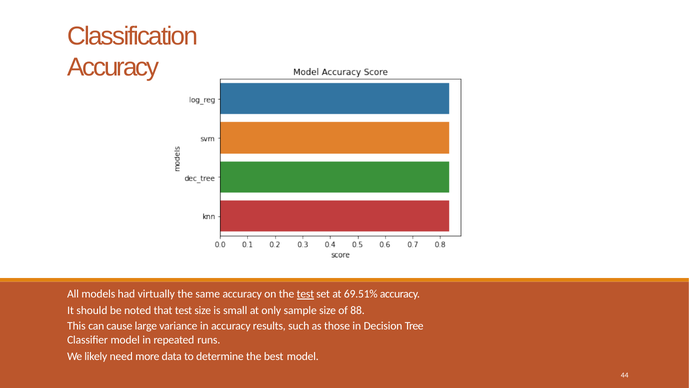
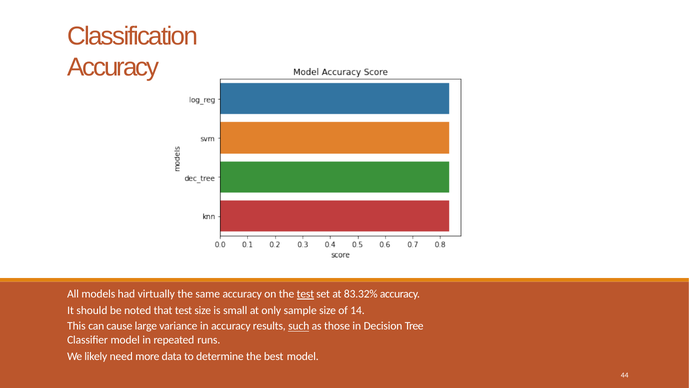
69.51%: 69.51% -> 83.32%
88: 88 -> 14
such underline: none -> present
